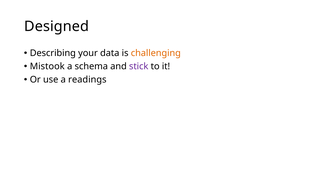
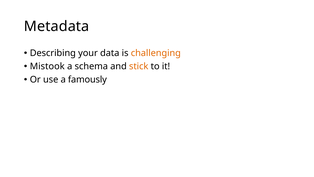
Designed: Designed -> Metadata
stick colour: purple -> orange
readings: readings -> famously
